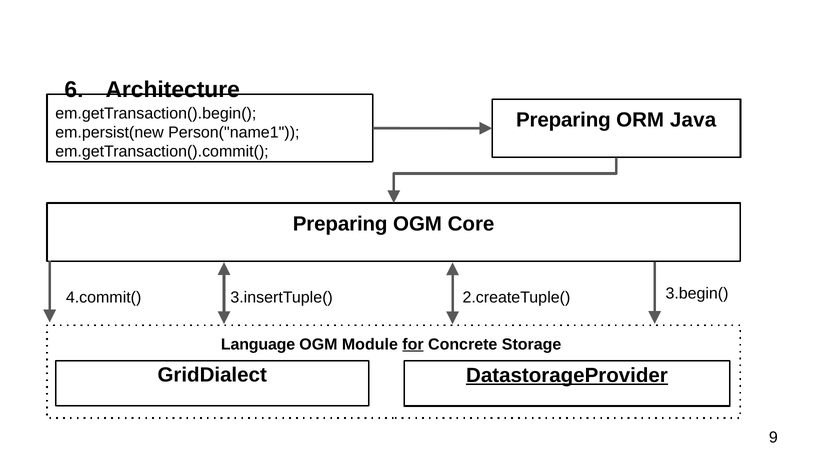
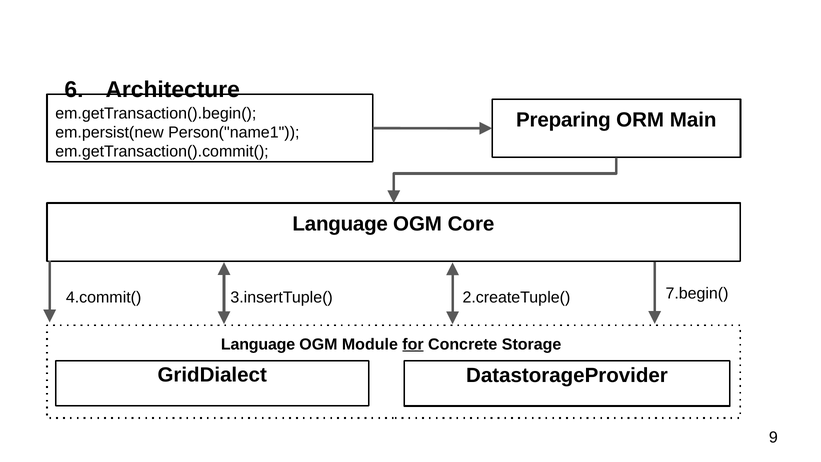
Java: Java -> Main
Preparing at (340, 224): Preparing -> Language
3.begin(: 3.begin( -> 7.begin(
DatastorageProvider underline: present -> none
